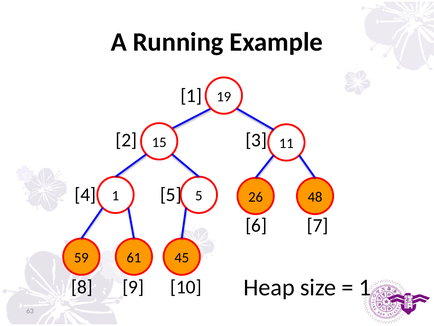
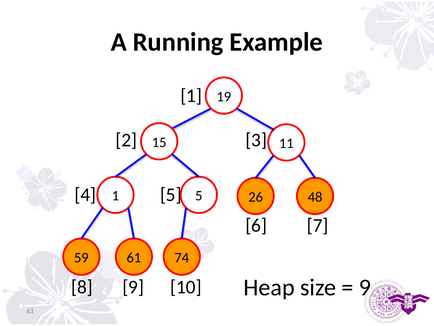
45: 45 -> 74
1 at (365, 287): 1 -> 9
